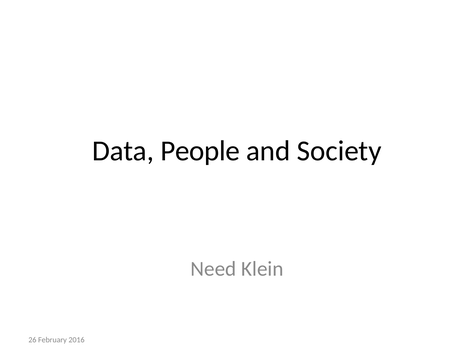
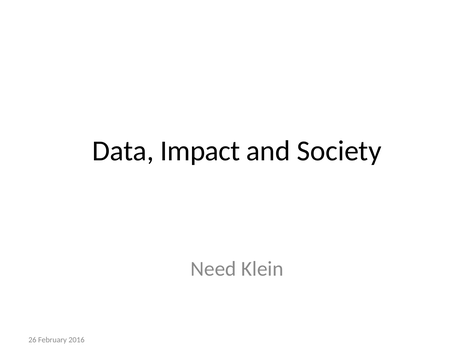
People: People -> Impact
